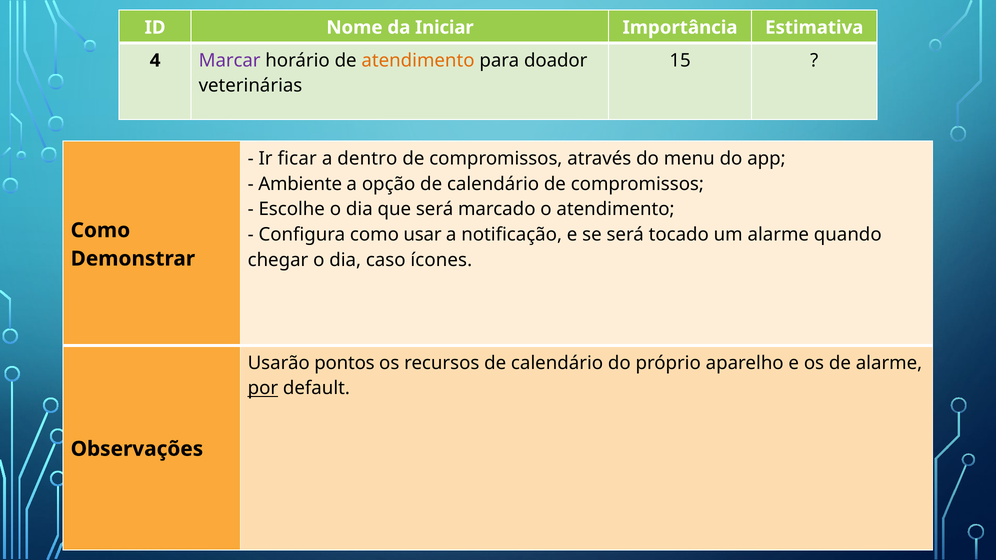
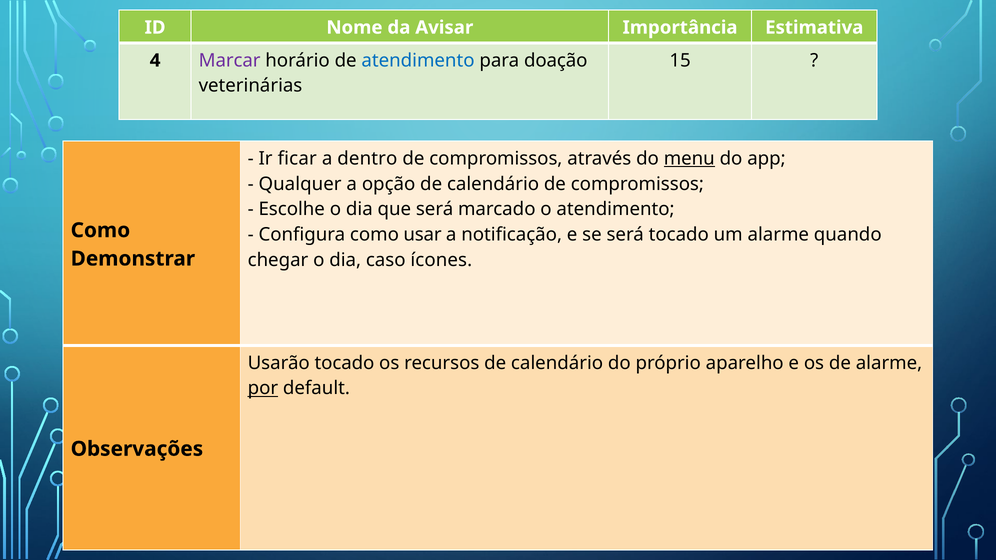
Iniciar: Iniciar -> Avisar
atendimento at (418, 60) colour: orange -> blue
doador: doador -> doação
menu underline: none -> present
Ambiente: Ambiente -> Qualquer
Usarão pontos: pontos -> tocado
